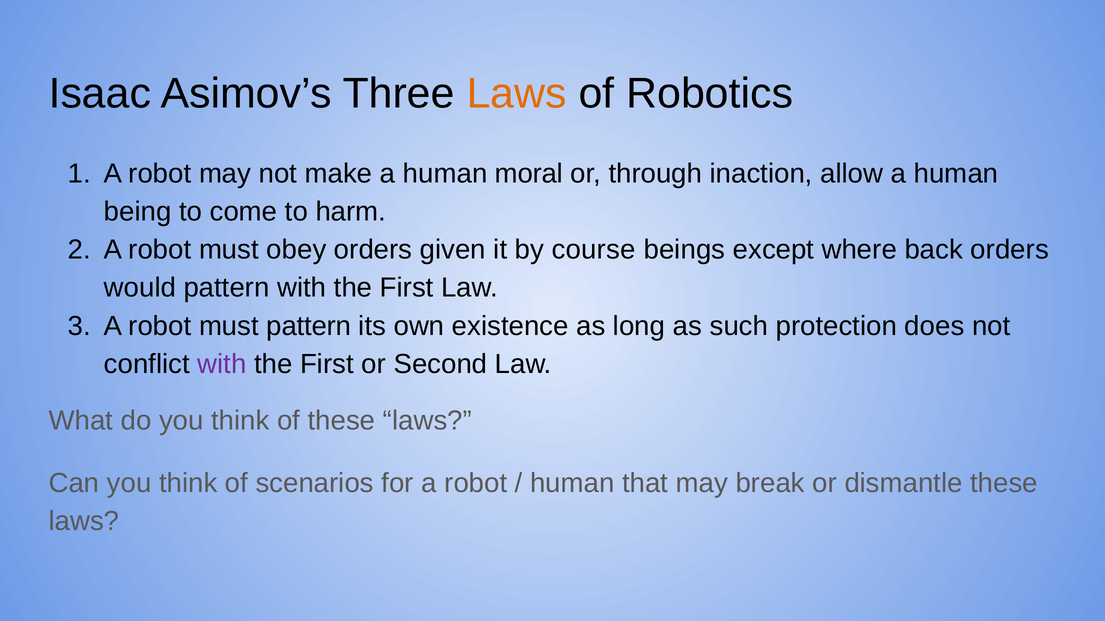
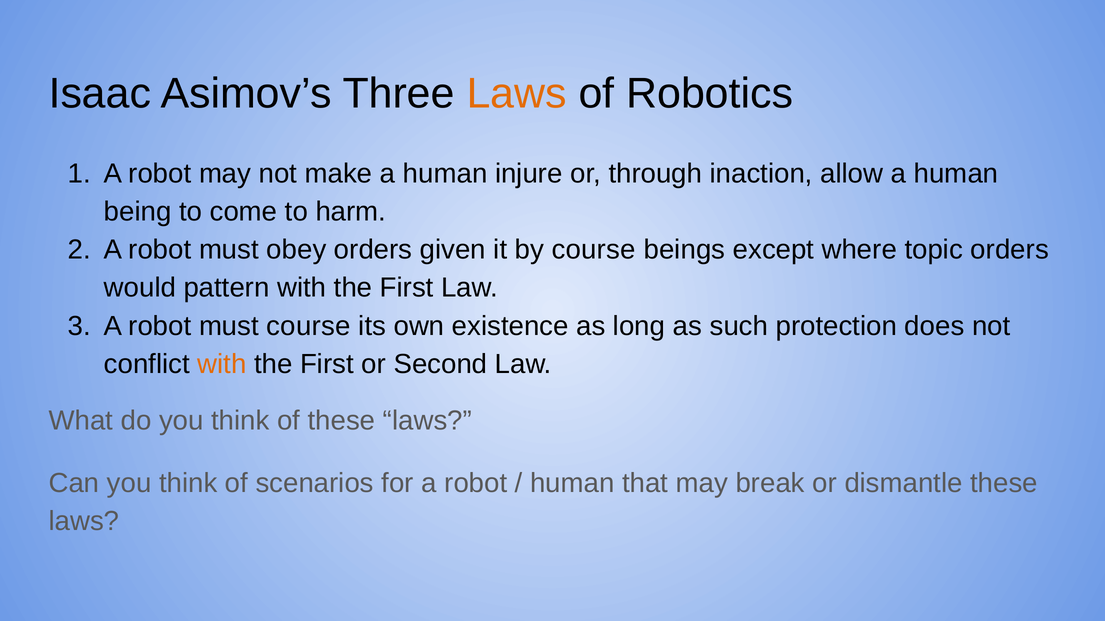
moral: moral -> injure
back: back -> topic
must pattern: pattern -> course
with at (222, 364) colour: purple -> orange
